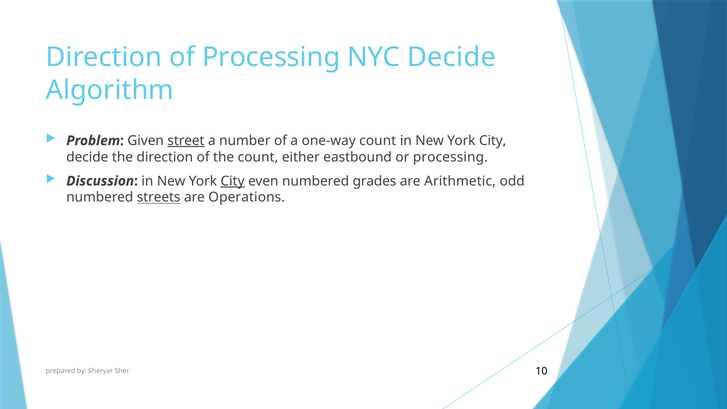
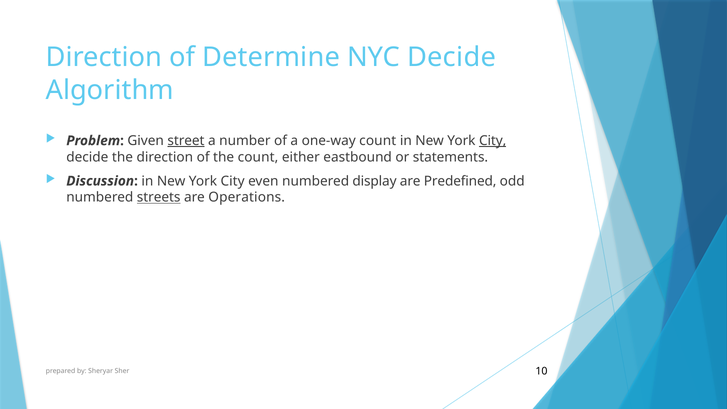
of Processing: Processing -> Determine
City at (493, 141) underline: none -> present
or processing: processing -> statements
City at (233, 181) underline: present -> none
grades: grades -> display
Arithmetic: Arithmetic -> Predefined
